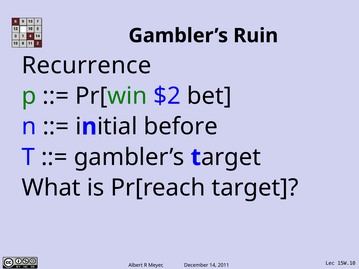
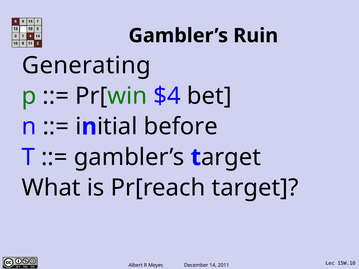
Recurrence: Recurrence -> Generating
$2: $2 -> $4
